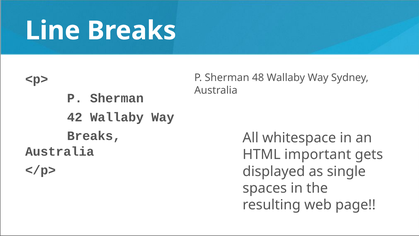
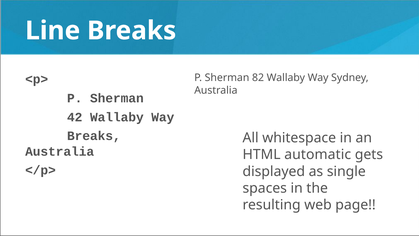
48: 48 -> 82
important: important -> automatic
